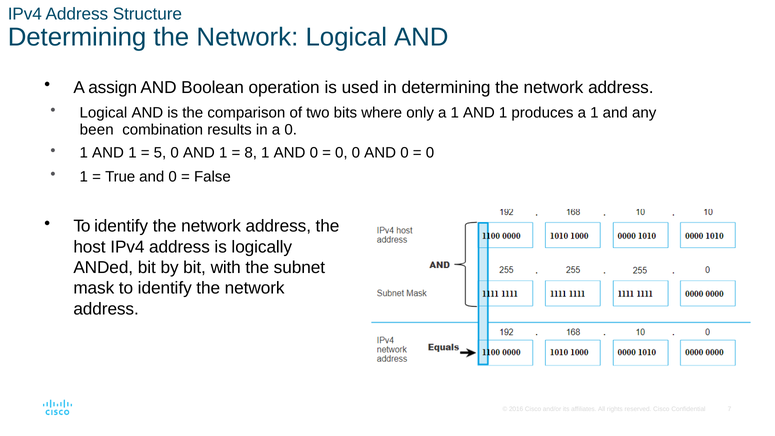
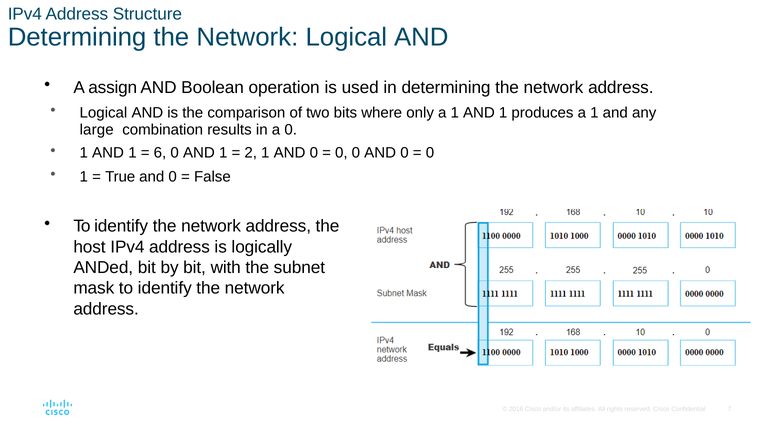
been: been -> large
5: 5 -> 6
8: 8 -> 2
